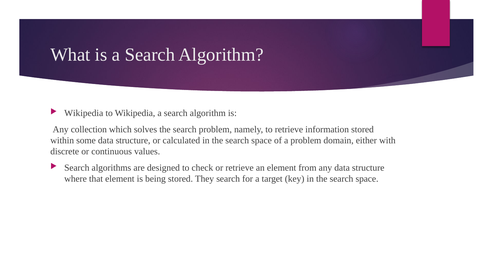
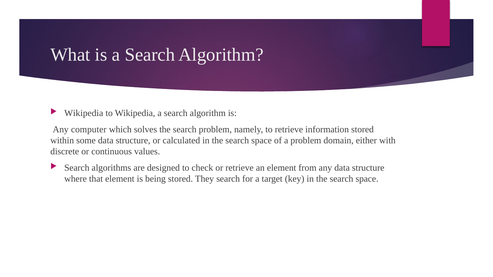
collection: collection -> computer
